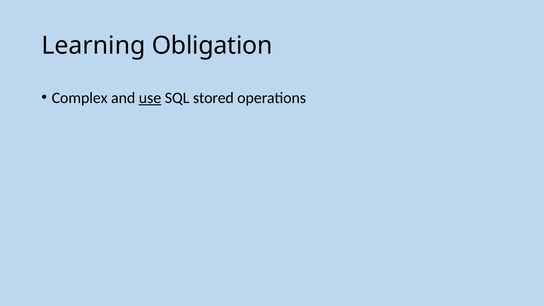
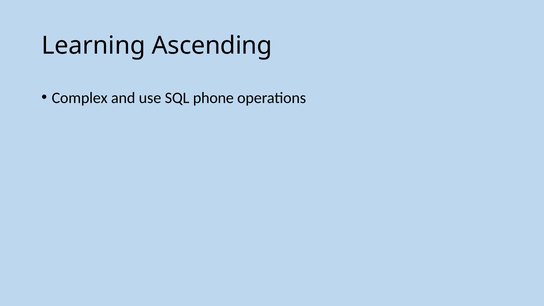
Obligation: Obligation -> Ascending
use underline: present -> none
stored: stored -> phone
